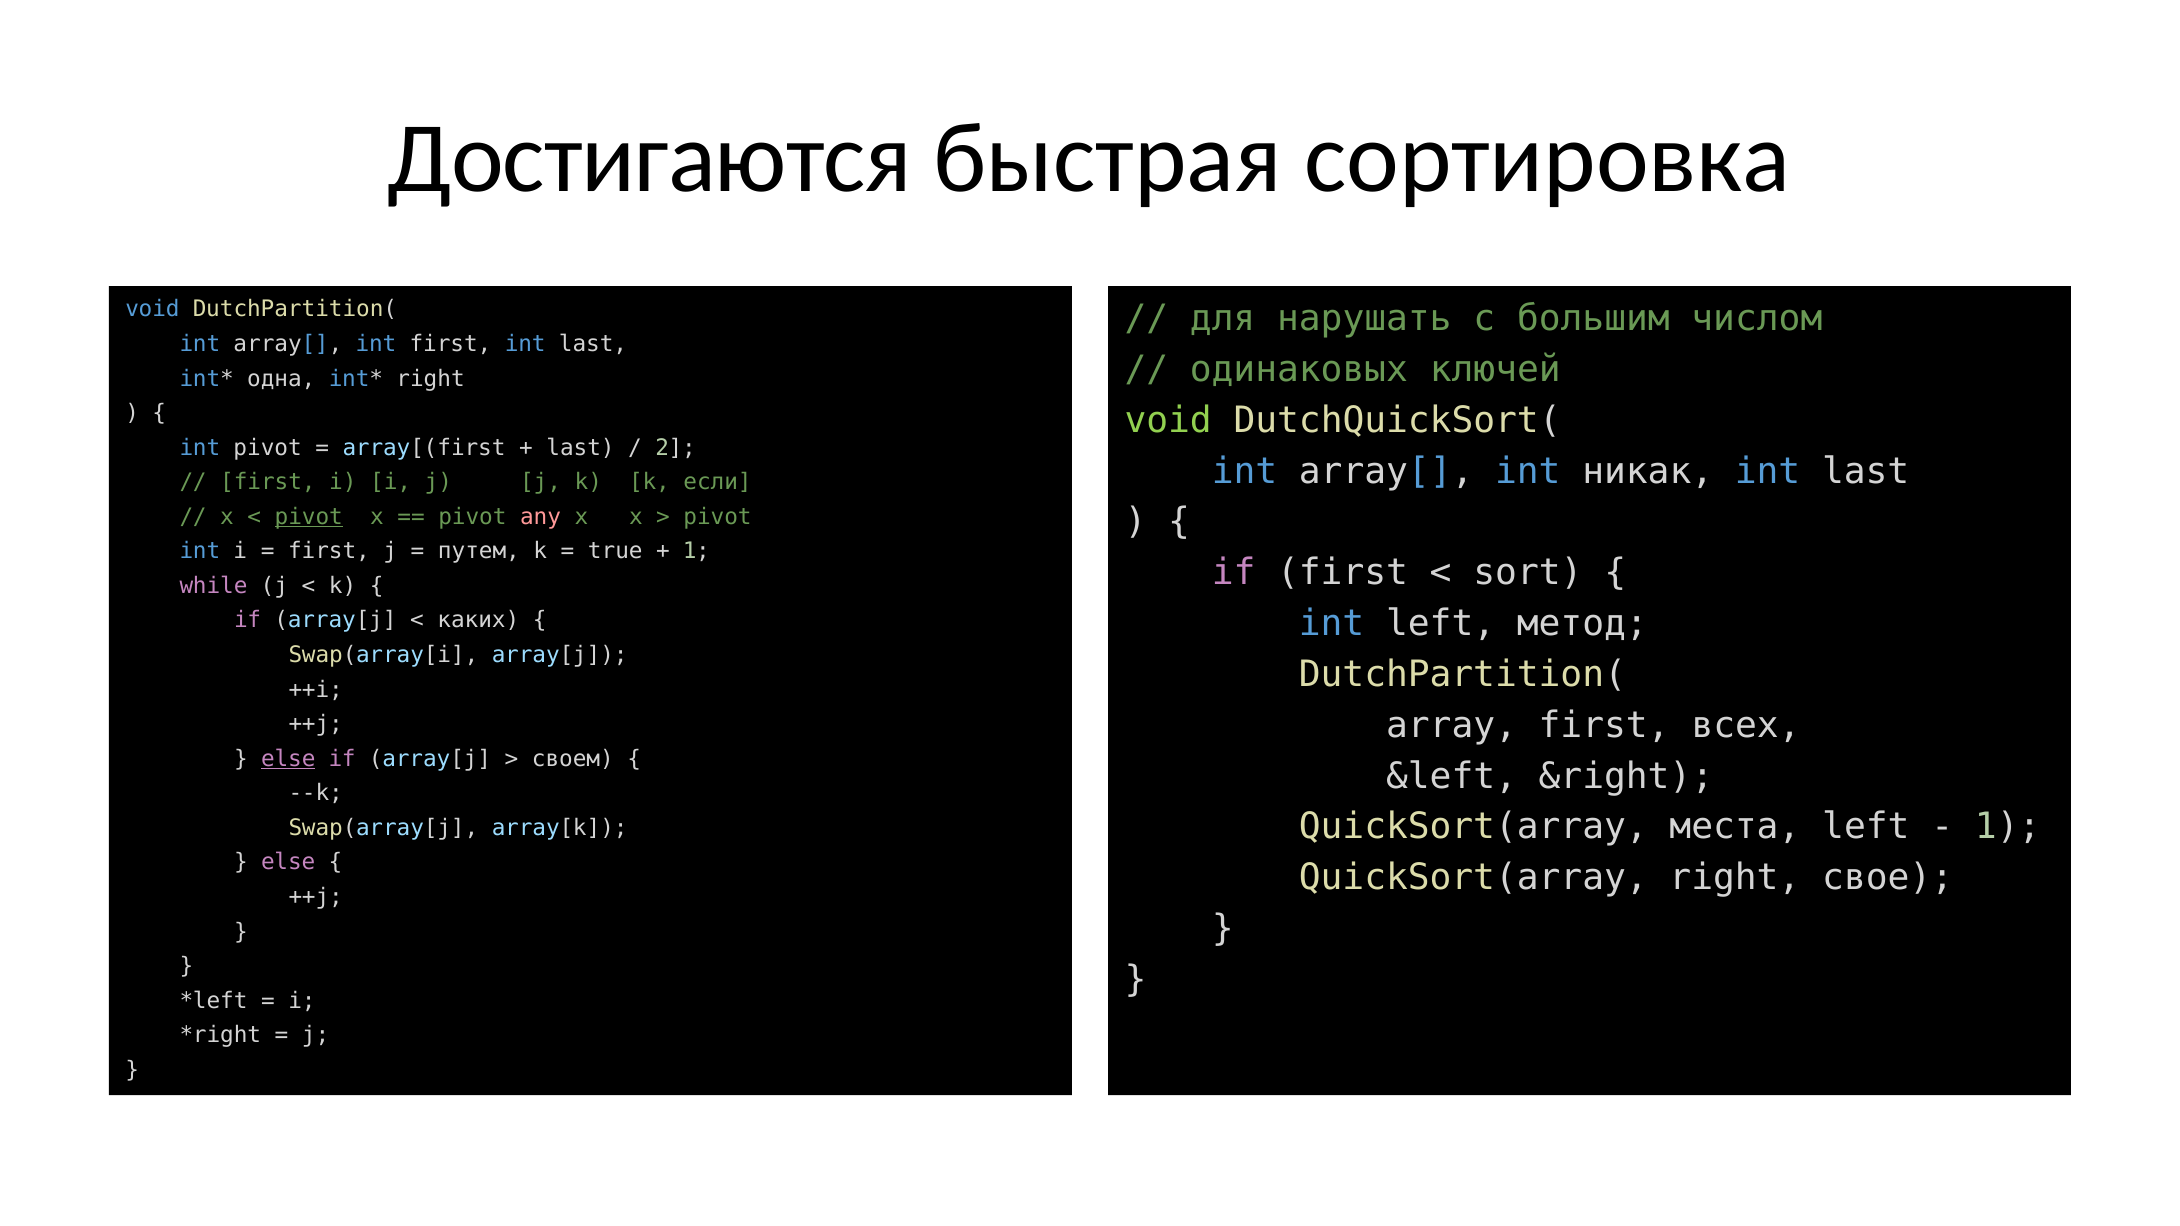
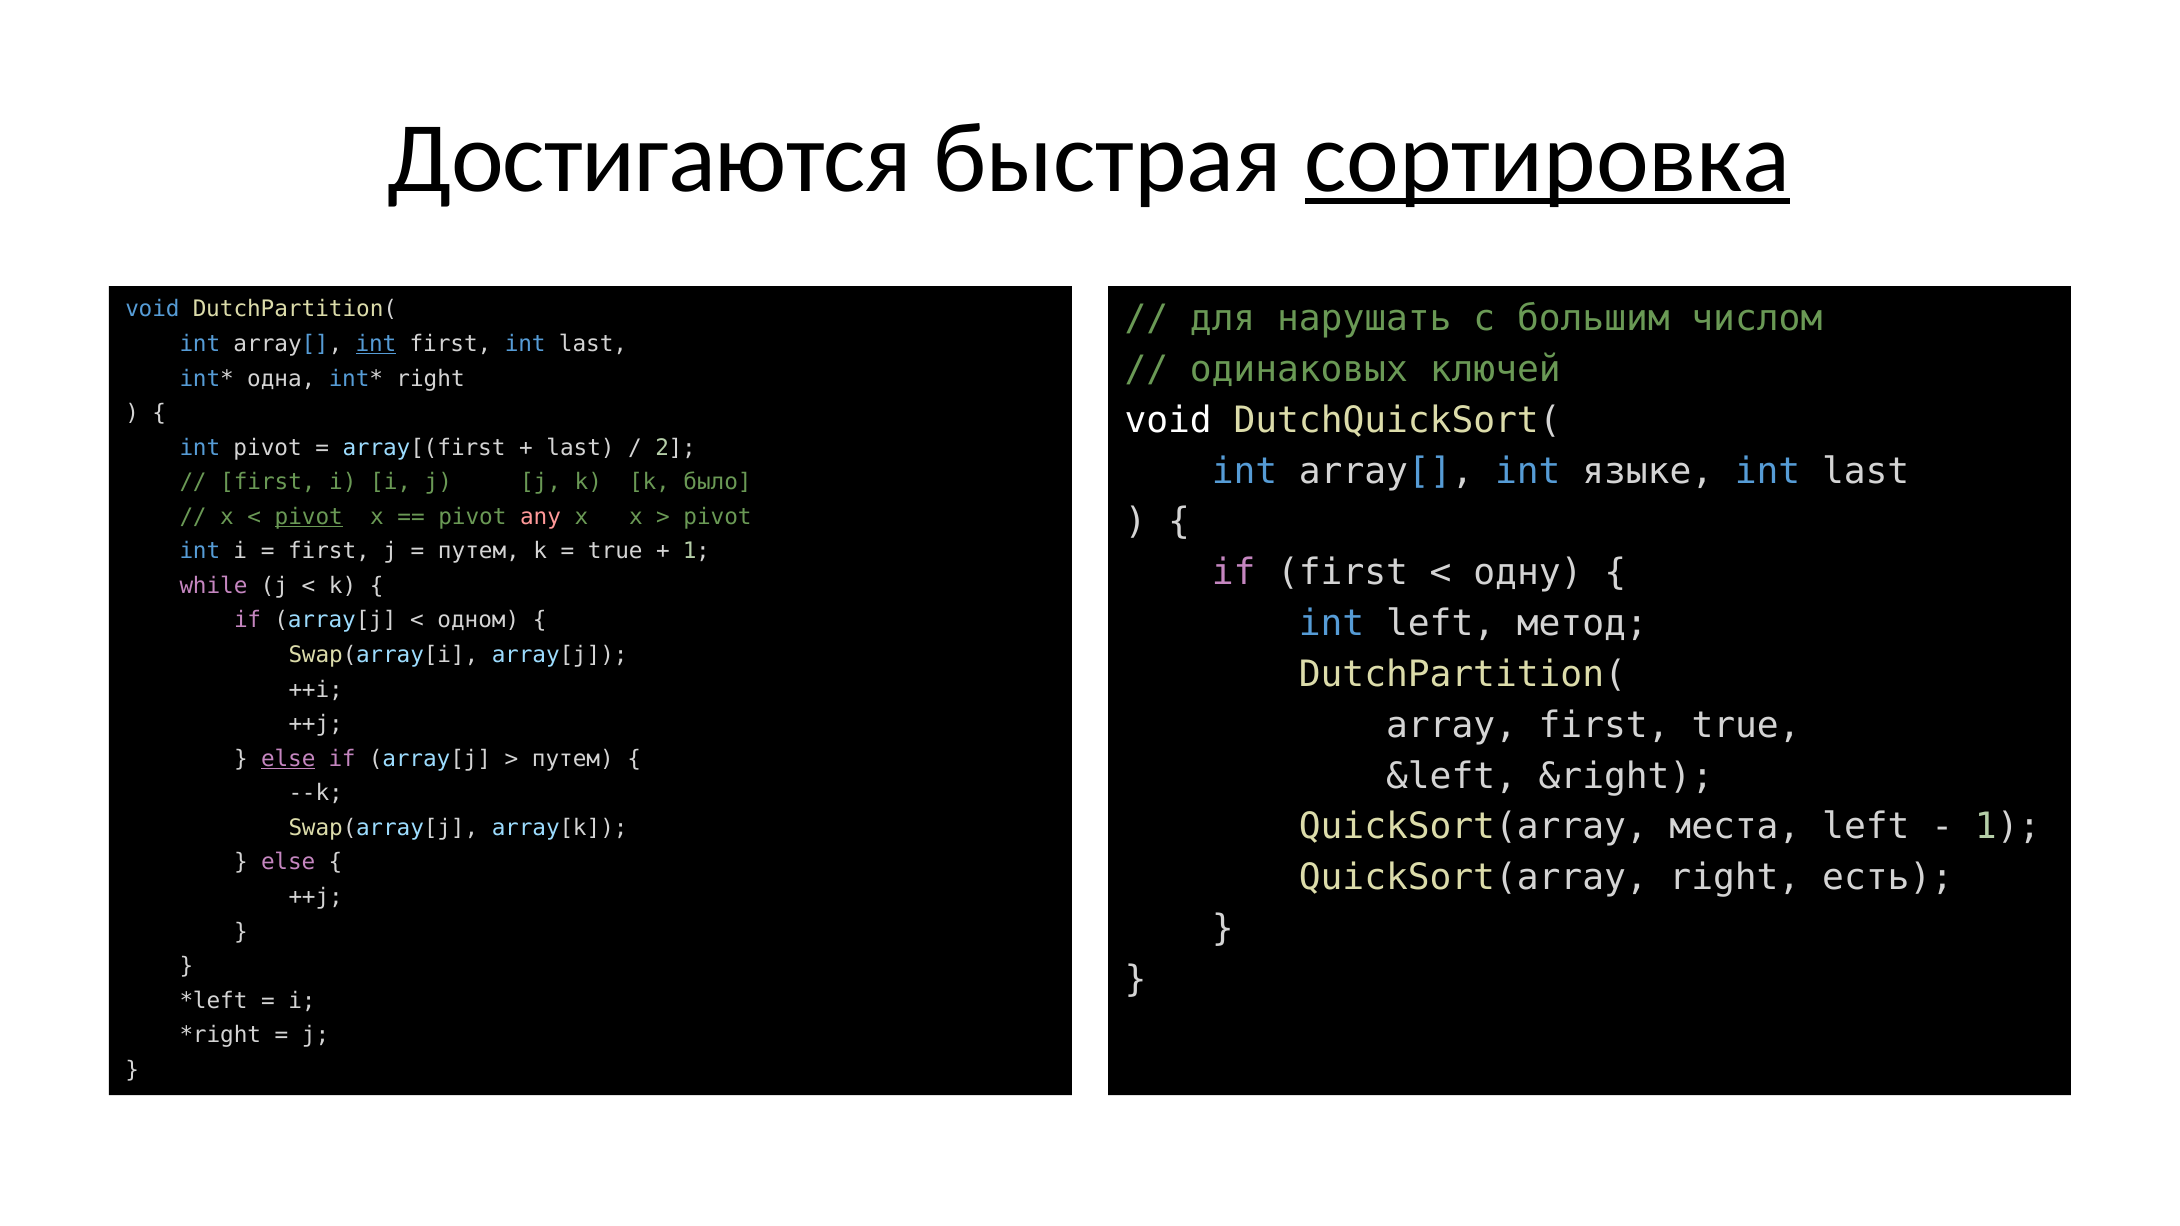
сортировка underline: none -> present
int at (376, 344) underline: none -> present
void at (1168, 420) colour: light green -> white
никак: никак -> языке
если: если -> было
sort: sort -> одну
каких: каких -> одном
first всех: всех -> true
своем at (573, 759): своем -> путем
свое: свое -> есть
